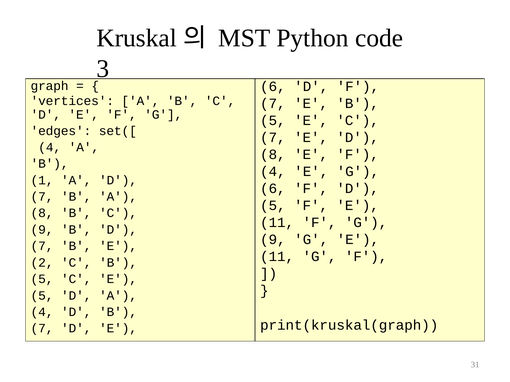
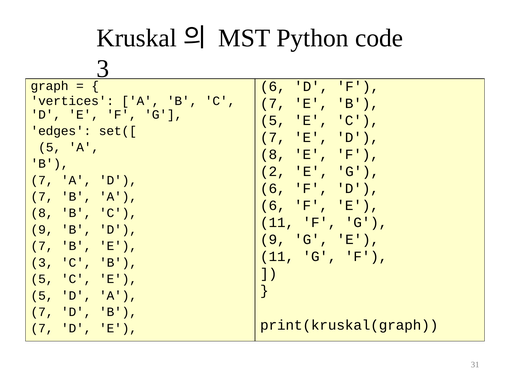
4 at (50, 148): 4 -> 5
4 at (273, 172): 4 -> 2
1 at (42, 180): 1 -> 7
5 at (273, 206): 5 -> 6
2 at (42, 263): 2 -> 3
4 at (42, 312): 4 -> 7
